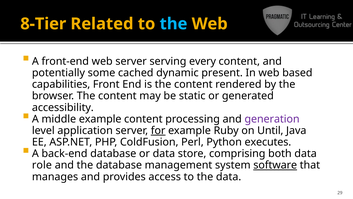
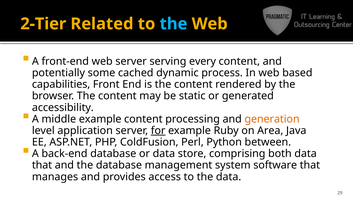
8-Tier: 8-Tier -> 2-Tier
present: present -> process
generation colour: purple -> orange
Until: Until -> Area
executes: executes -> between
role at (42, 165): role -> that
software underline: present -> none
